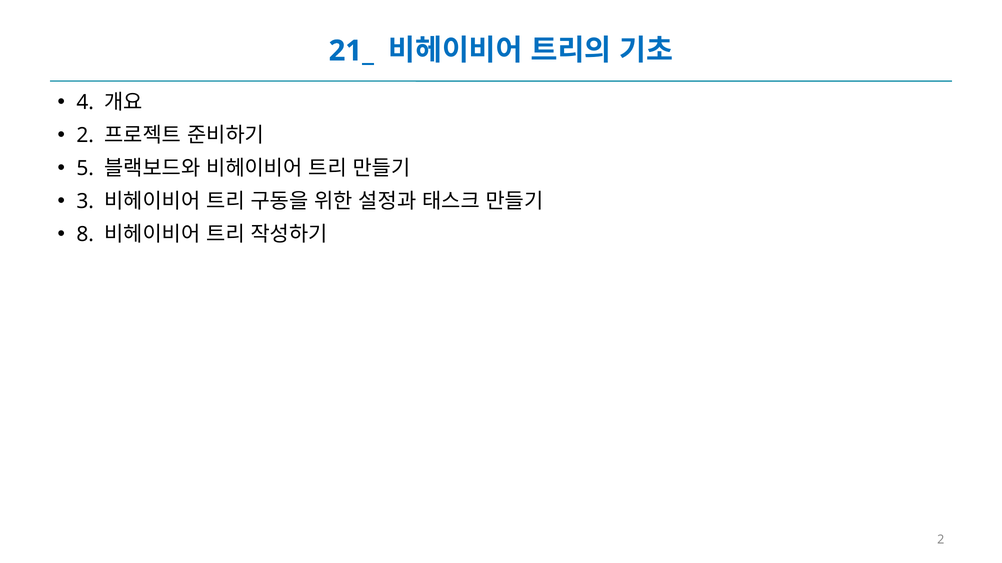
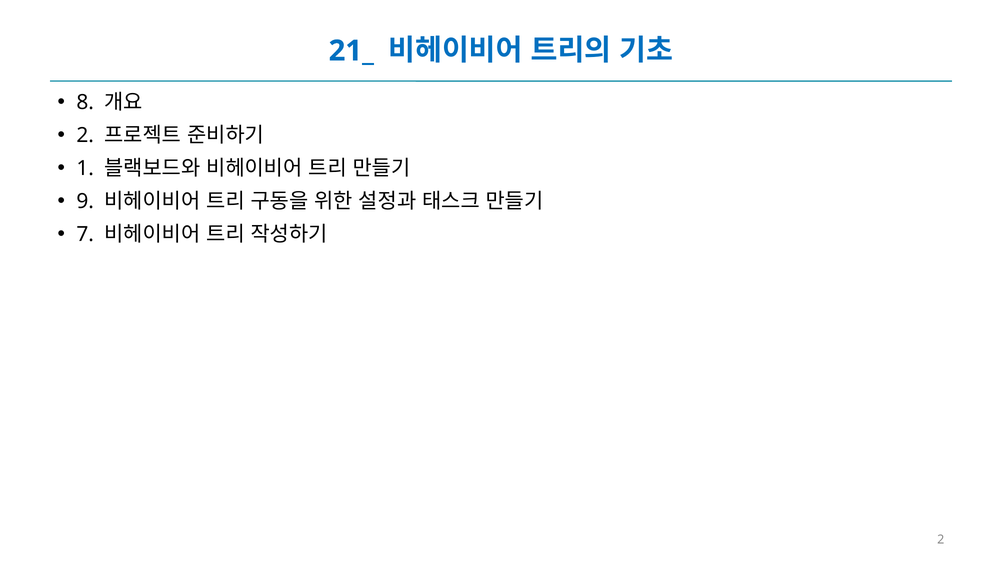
4: 4 -> 8
5: 5 -> 1
3: 3 -> 9
8: 8 -> 7
